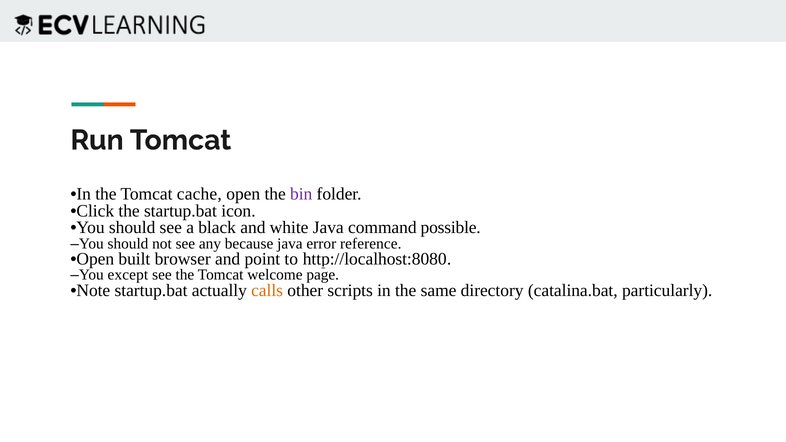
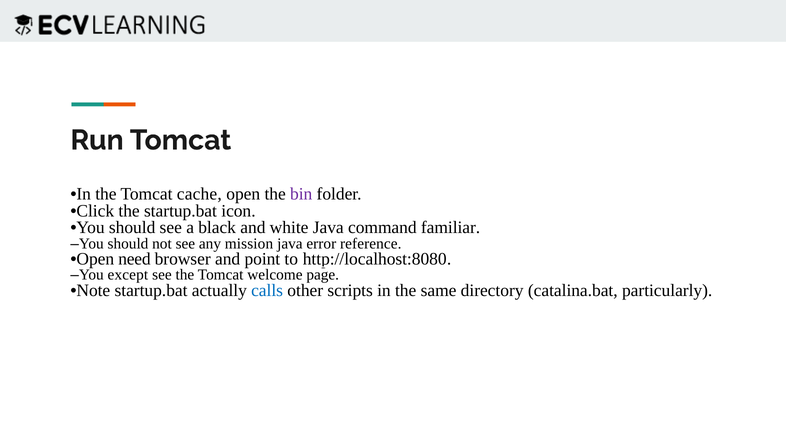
possible: possible -> familiar
because: because -> mission
built: built -> need
calls colour: orange -> blue
